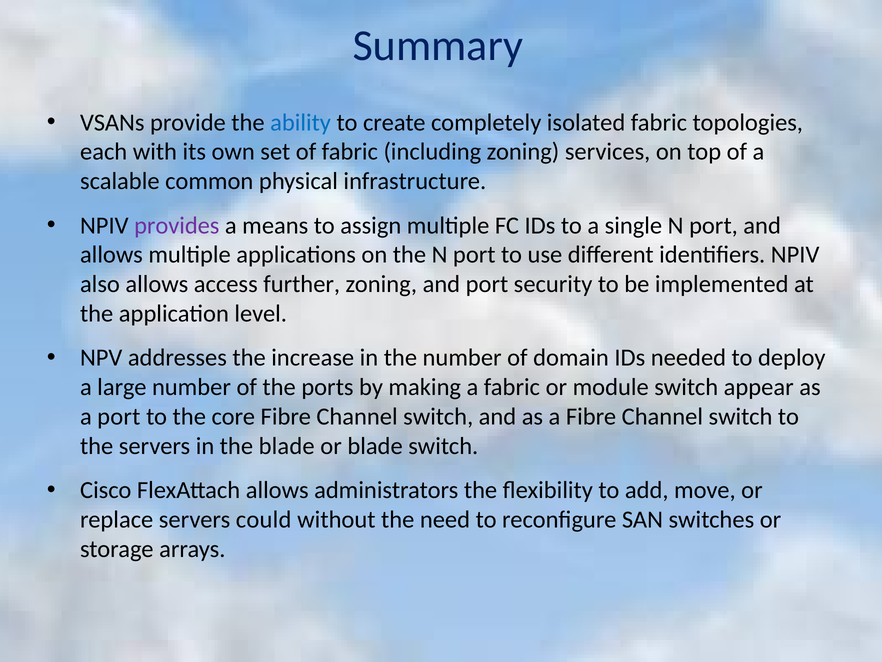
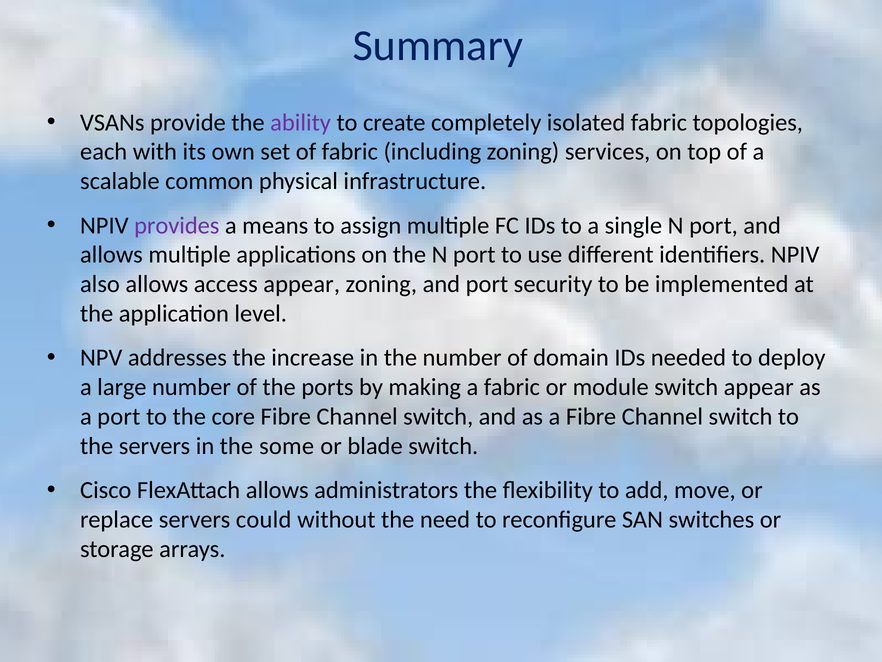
ability colour: blue -> purple
access further: further -> appear
the blade: blade -> some
